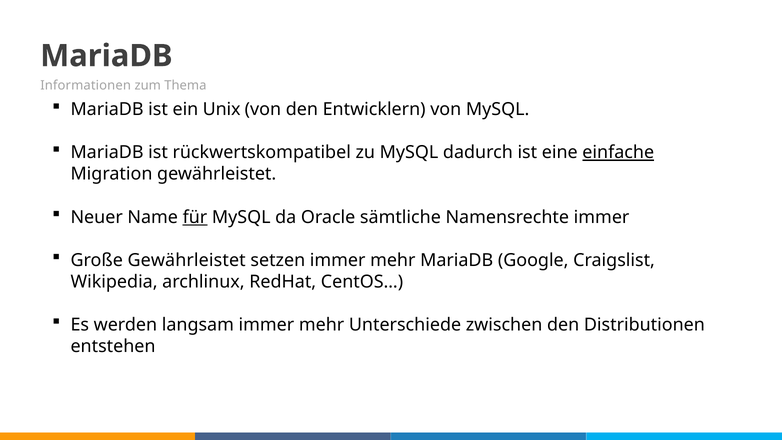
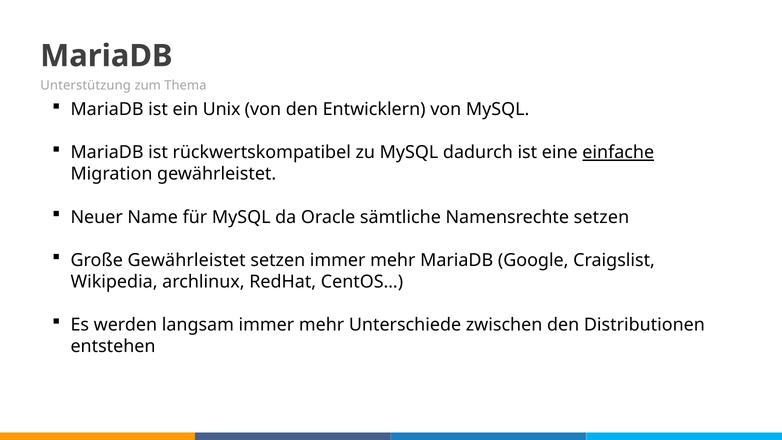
Informationen: Informationen -> Unterstützung
für underline: present -> none
Namensrechte immer: immer -> setzen
